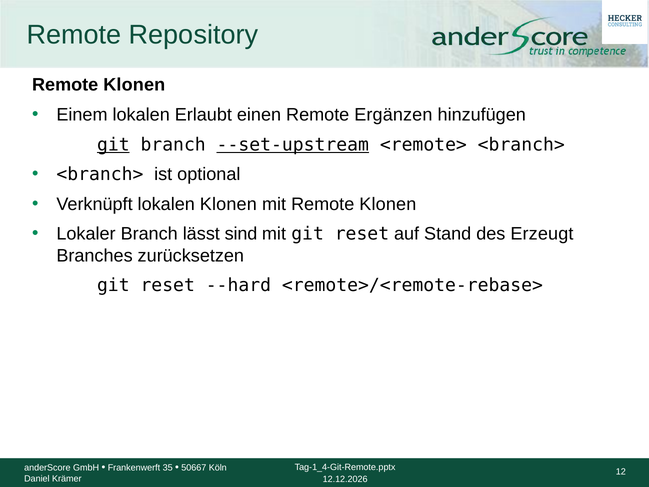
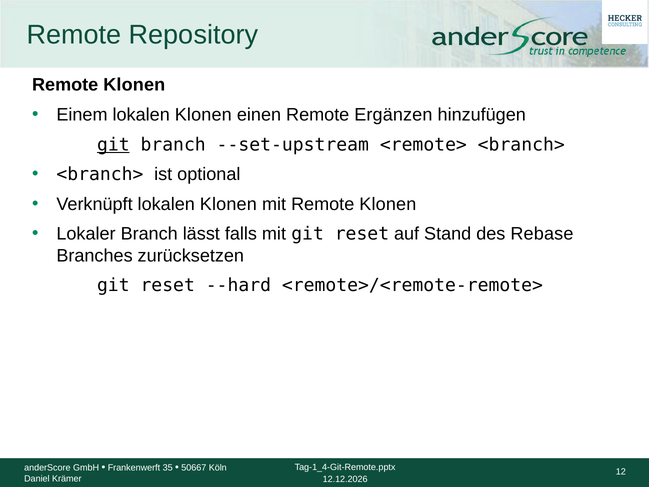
Einem lokalen Erlaubt: Erlaubt -> Klonen
--set-upstream underline: present -> none
sind: sind -> falls
Erzeugt: Erzeugt -> Rebase
<remote>/<remote-rebase>: <remote>/<remote-rebase> -> <remote>/<remote-remote>
